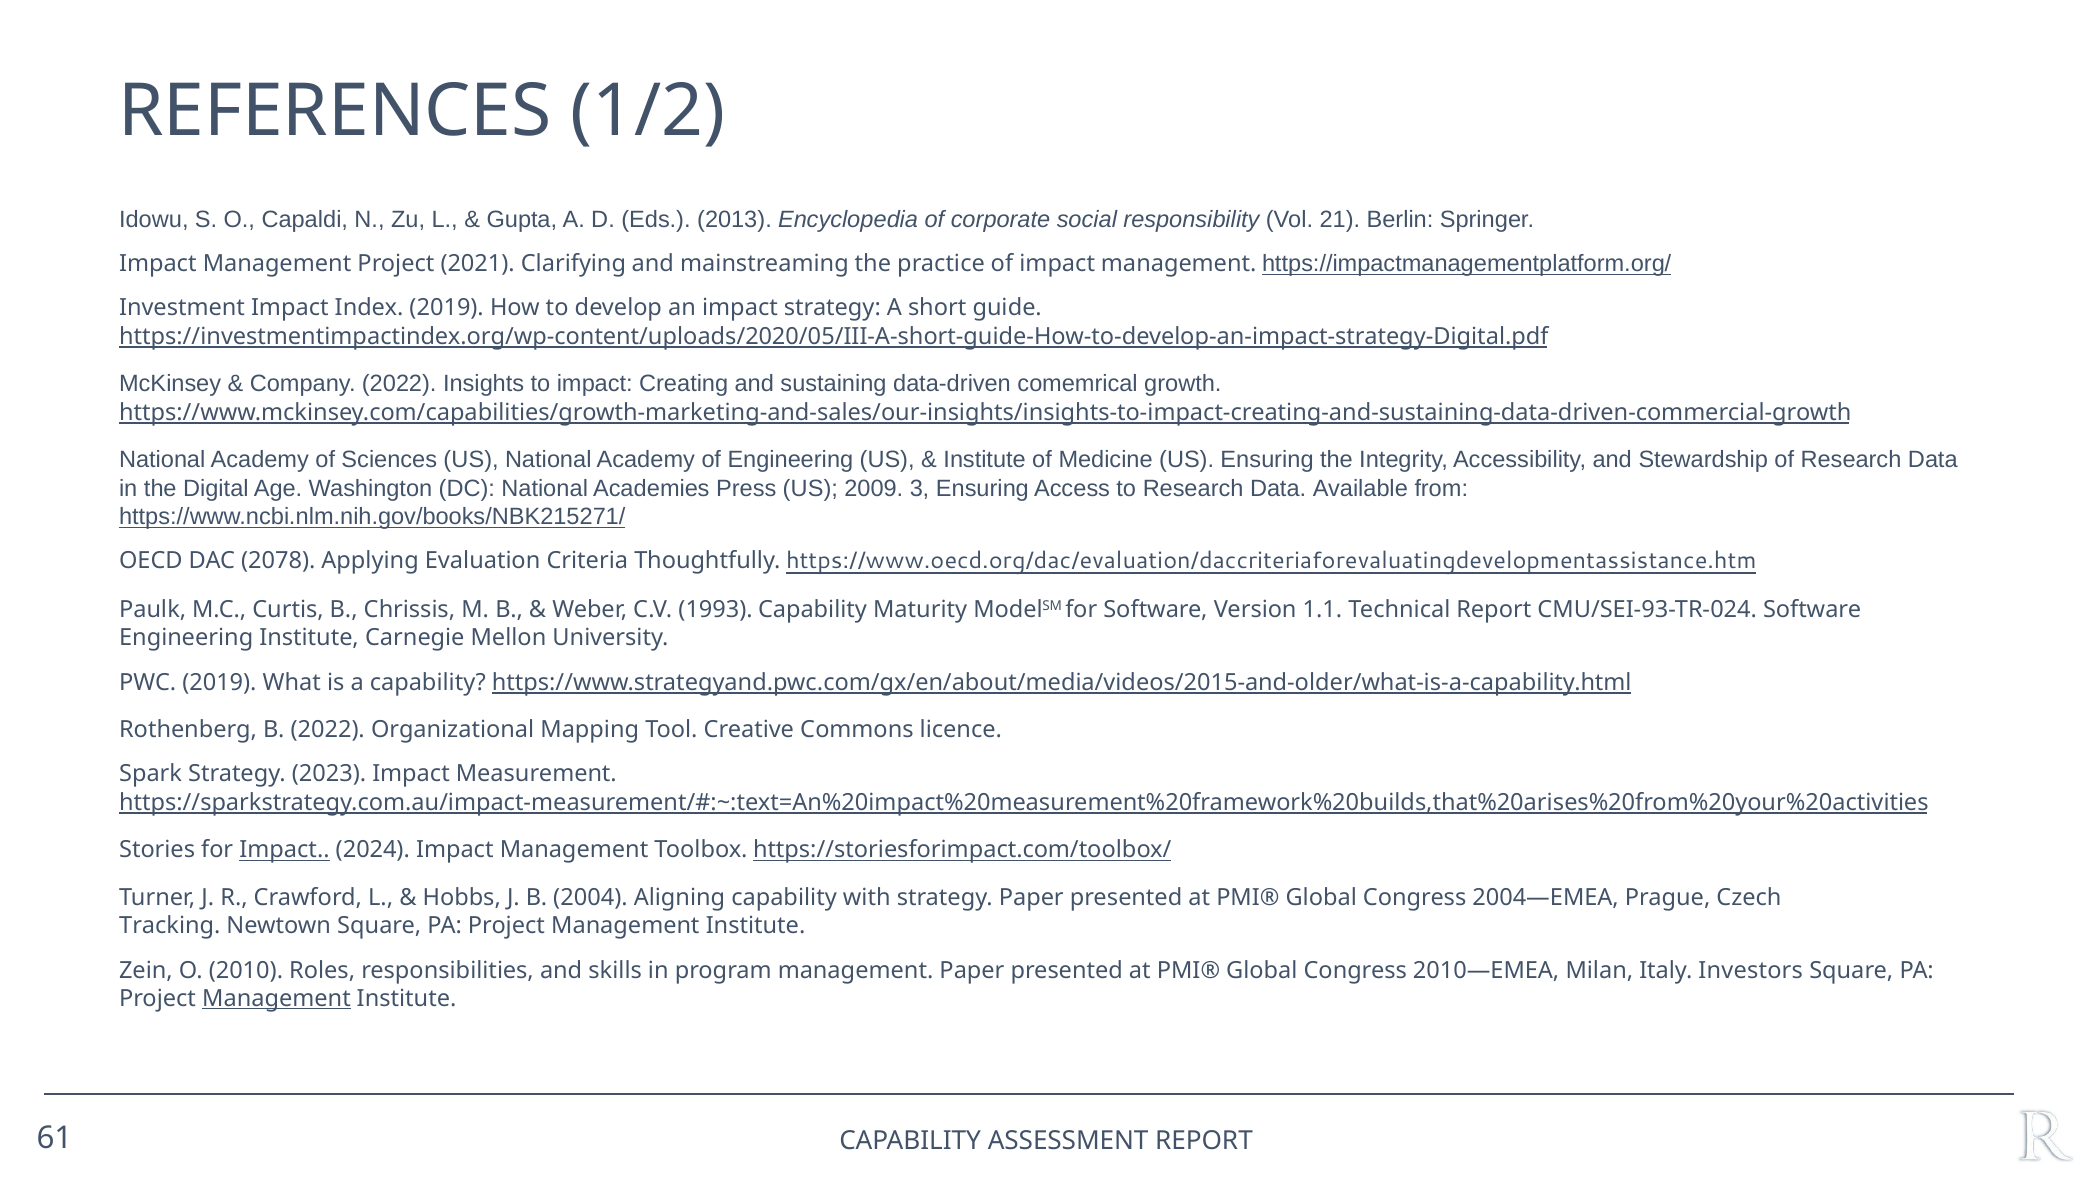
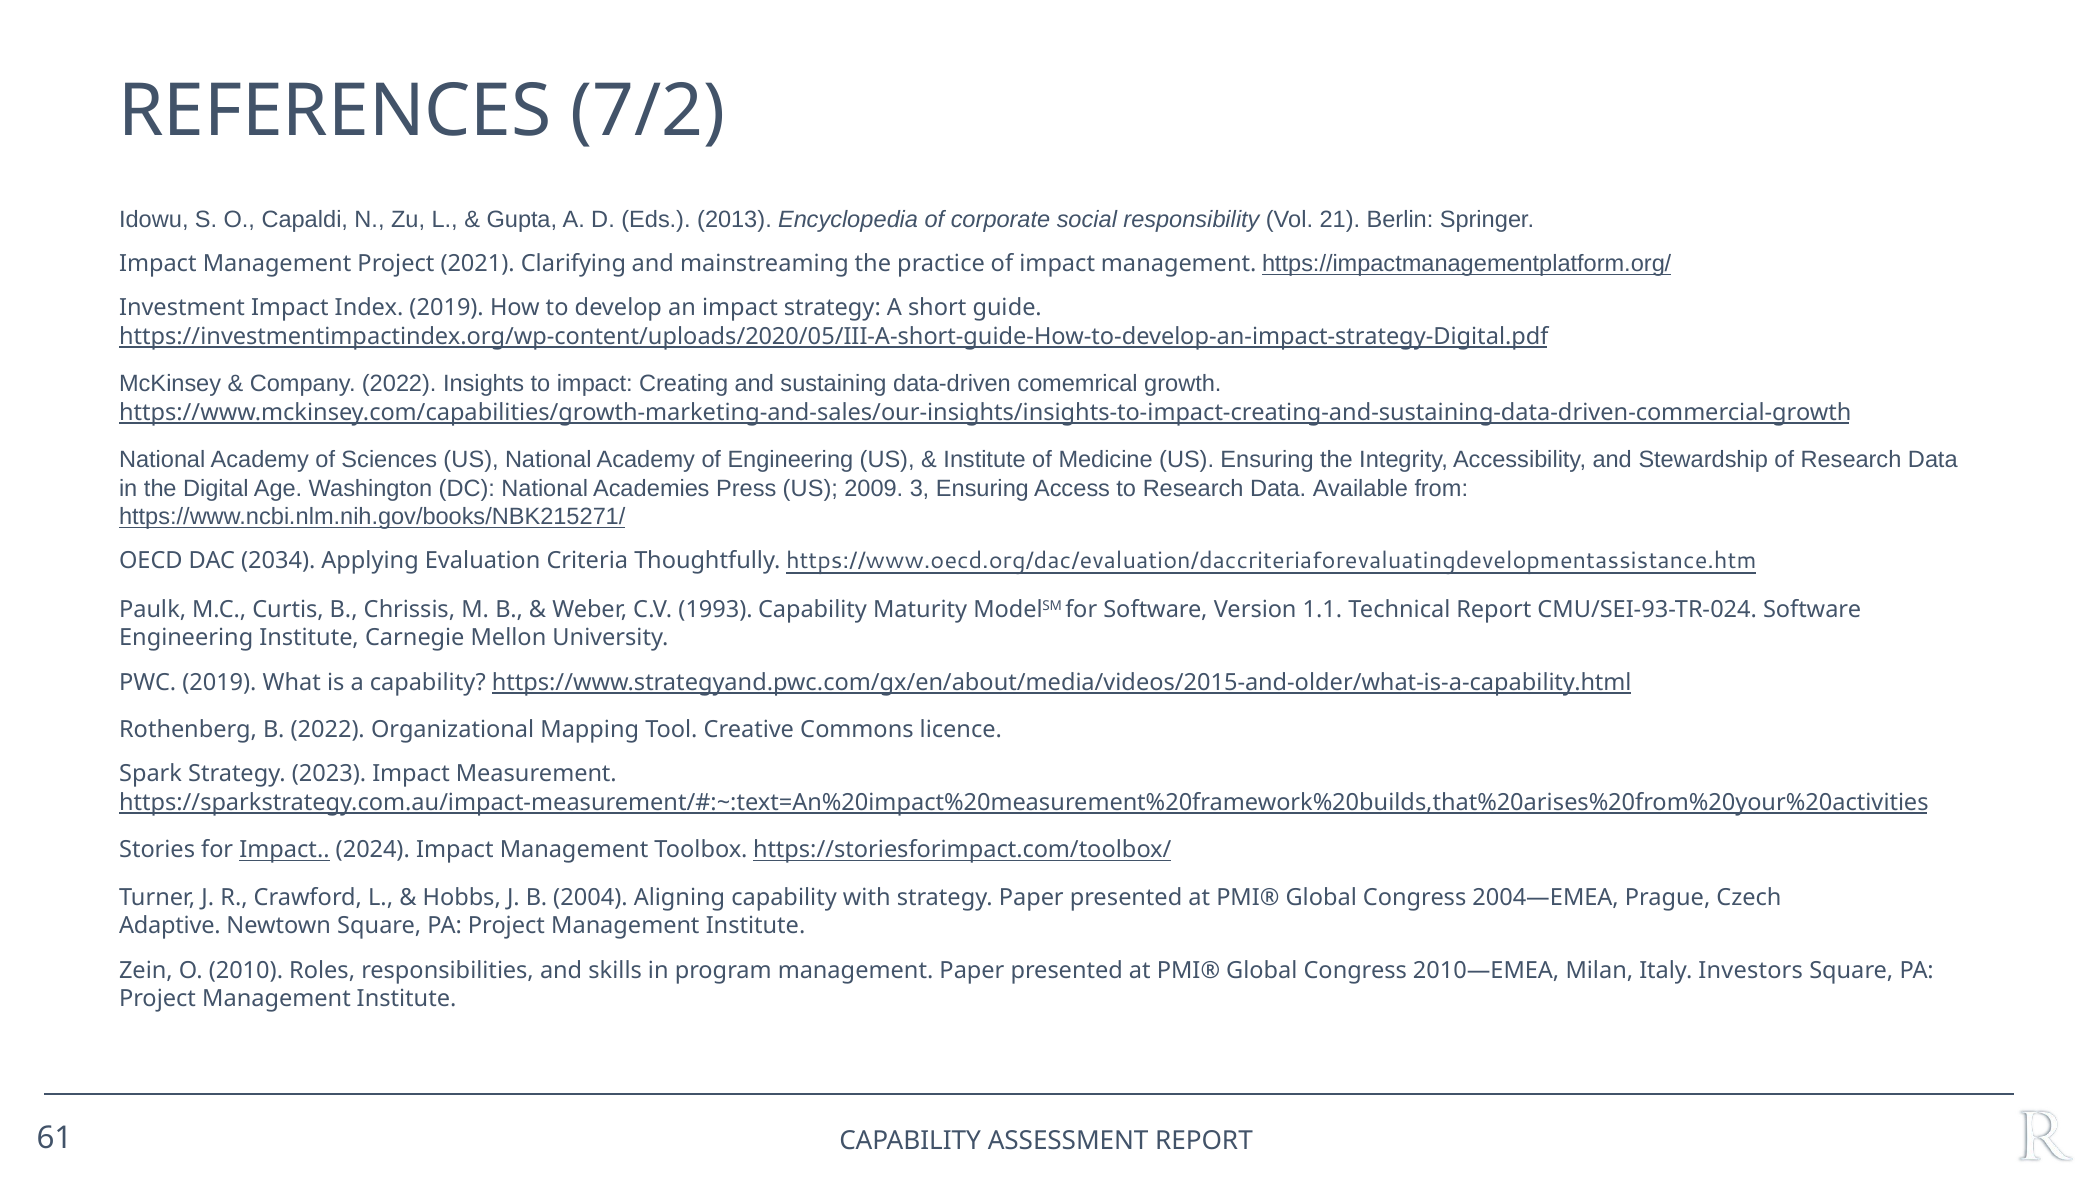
1/2: 1/2 -> 7/2
2078: 2078 -> 2034
Tracking: Tracking -> Adaptive
Management at (276, 998) underline: present -> none
